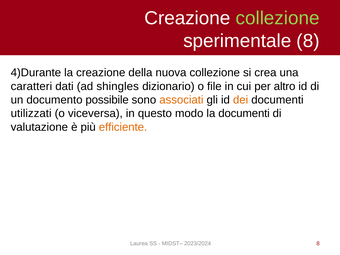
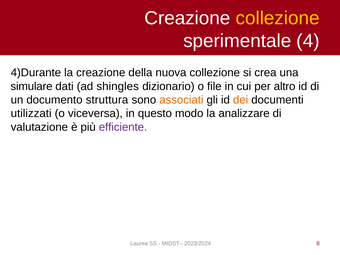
collezione at (278, 18) colour: light green -> yellow
sperimentale 8: 8 -> 4
caratteri: caratteri -> simulare
possibile: possibile -> struttura
la documenti: documenti -> analizzare
efficiente colour: orange -> purple
